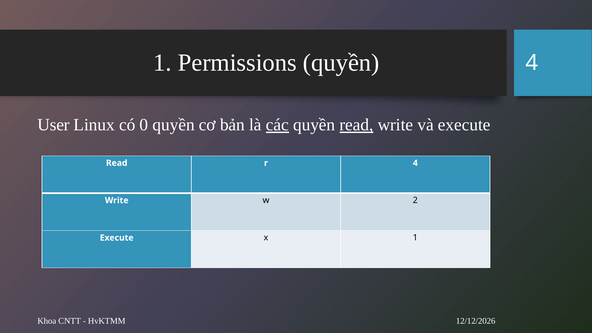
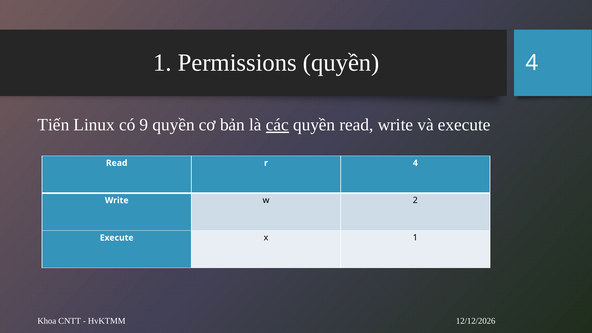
User: User -> Tiến
0: 0 -> 9
read at (357, 125) underline: present -> none
